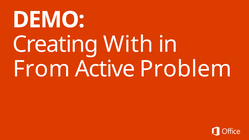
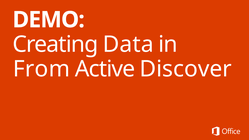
With: With -> Data
Problem: Problem -> Discover
